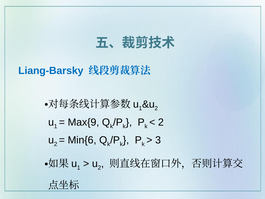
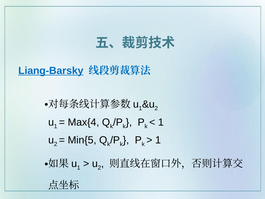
Liang-Barsky underline: none -> present
Max{9: Max{9 -> Max{4
2 at (161, 122): 2 -> 1
Min{6: Min{6 -> Min{5
3 at (158, 140): 3 -> 1
